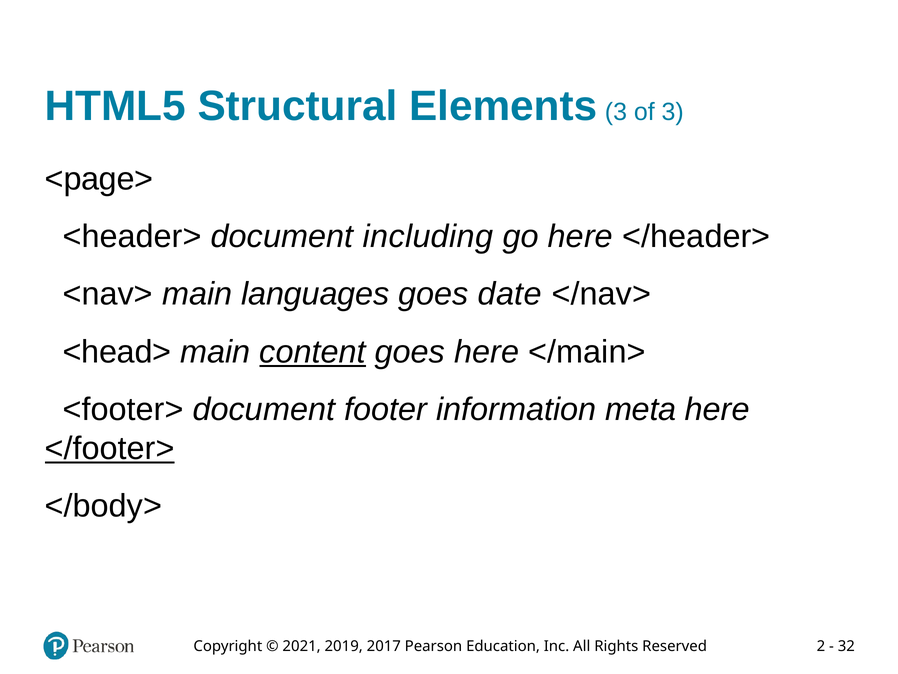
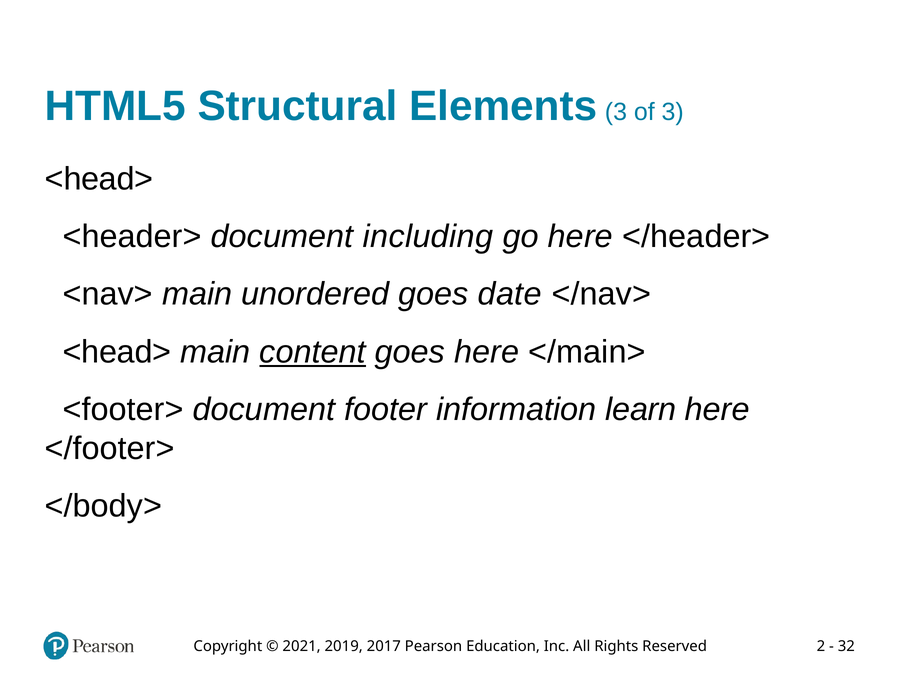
<page> at (99, 179): <page> -> <head>
languages: languages -> unordered
meta: meta -> learn
</footer> underline: present -> none
